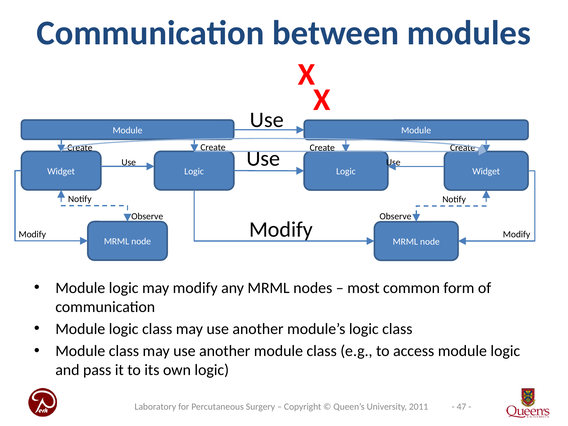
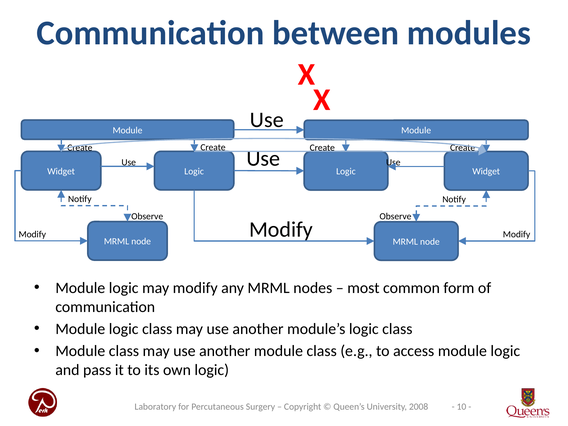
47: 47 -> 10
2011: 2011 -> 2008
